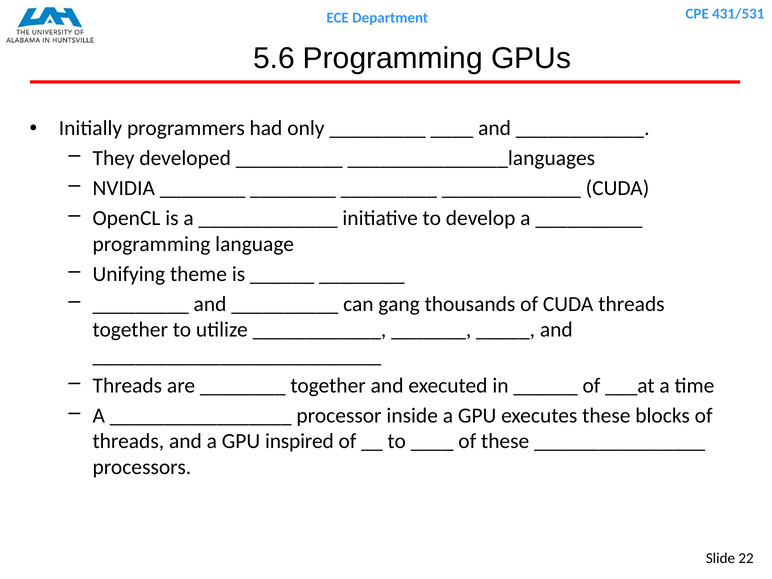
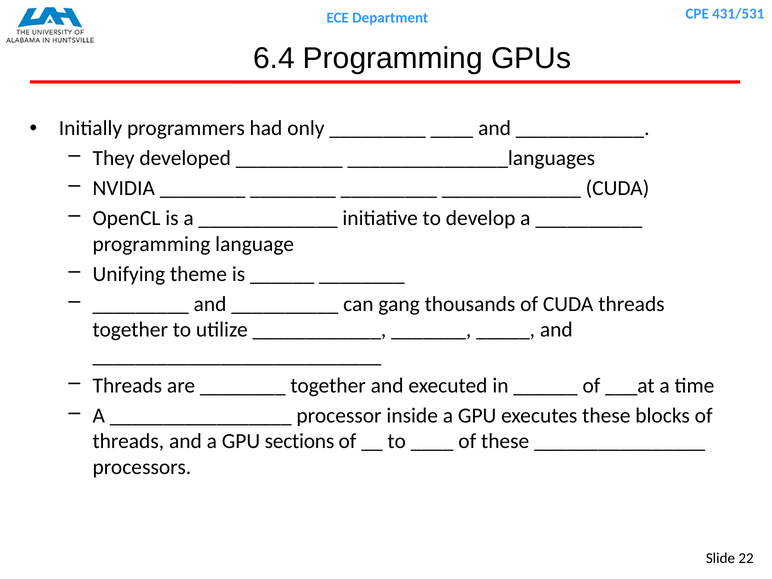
5.6: 5.6 -> 6.4
inspired: inspired -> sections
